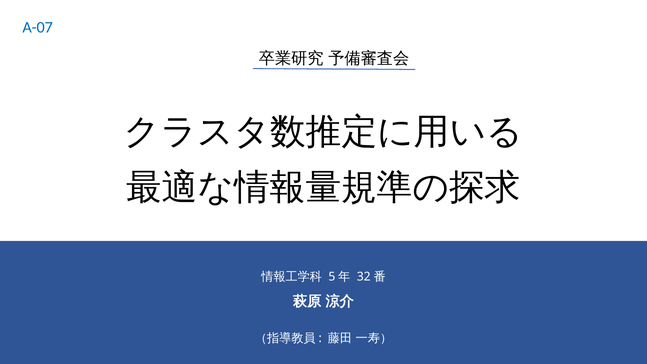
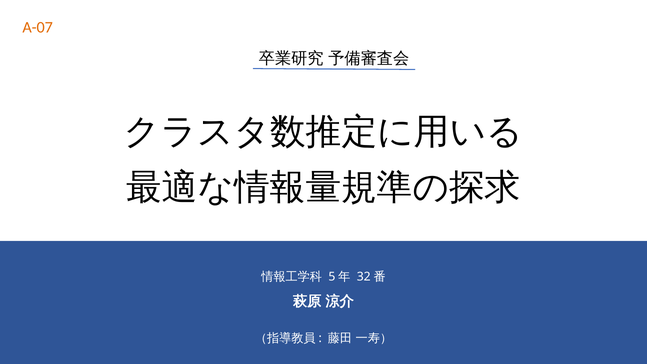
A-07 colour: blue -> orange
